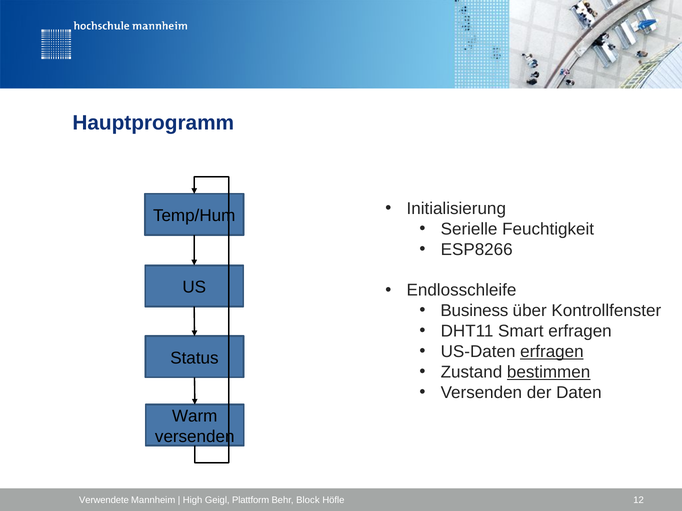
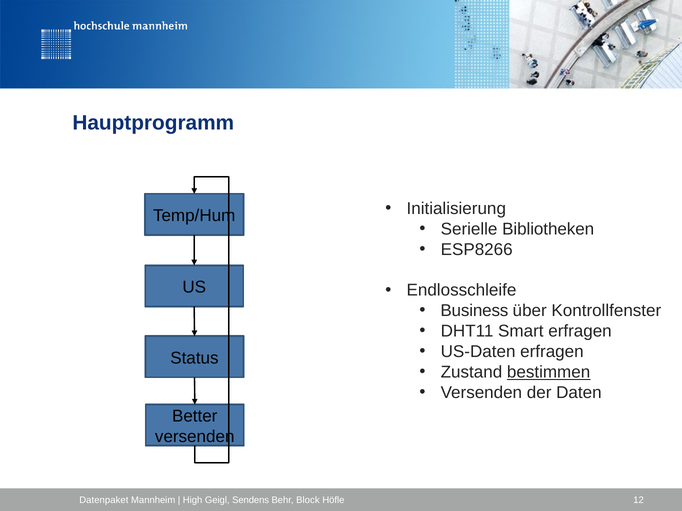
Feuchtigkeit: Feuchtigkeit -> Bibliotheken
erfragen at (552, 352) underline: present -> none
Warm: Warm -> Better
Verwendete: Verwendete -> Datenpaket
Plattform: Plattform -> Sendens
